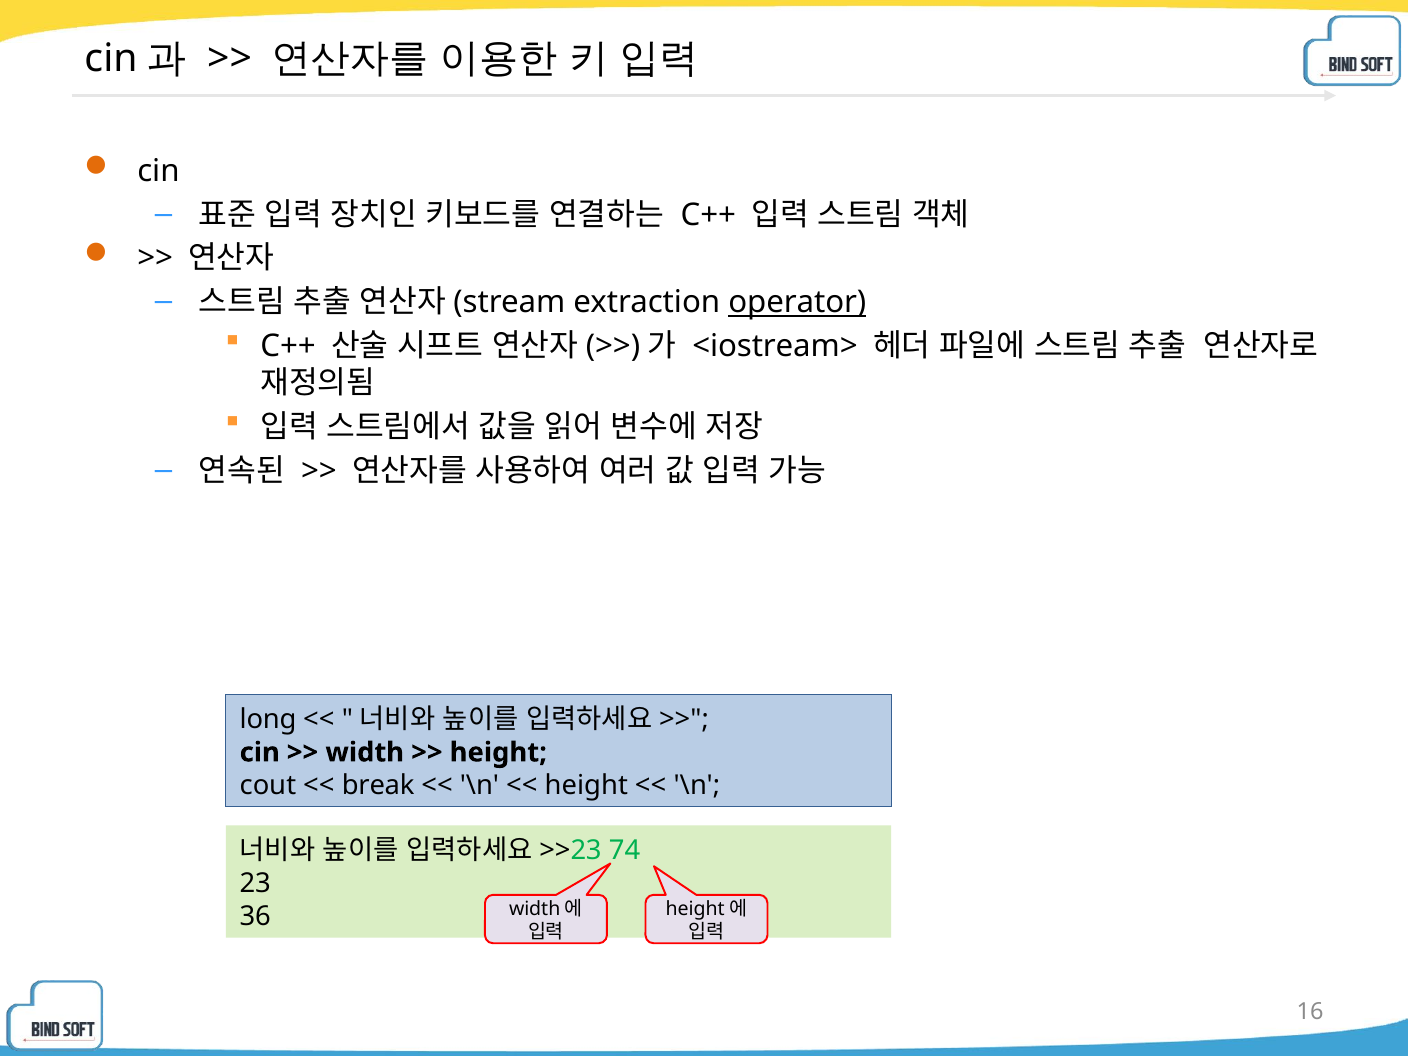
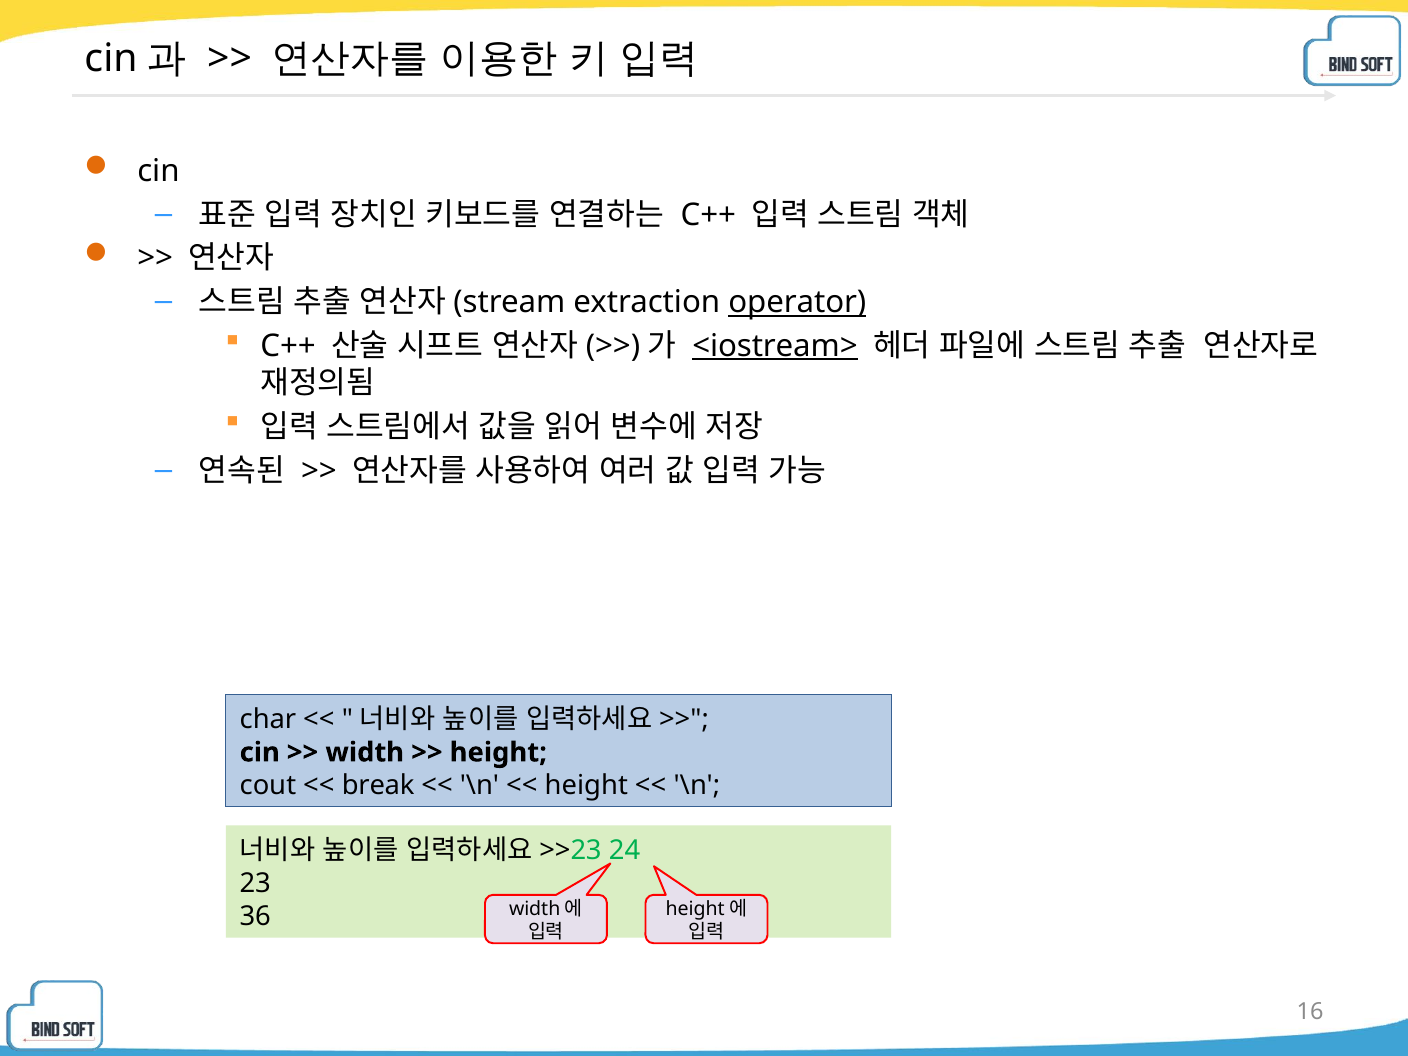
<iostream> underline: none -> present
long: long -> char
74: 74 -> 24
